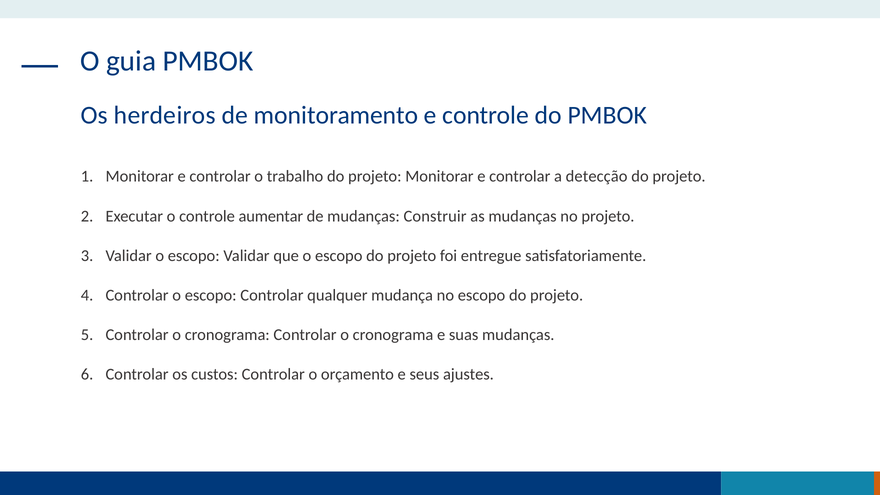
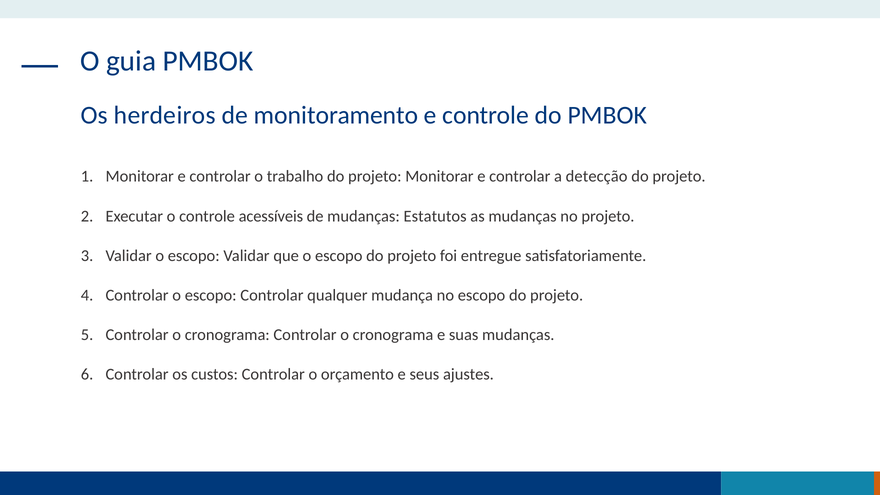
aumentar: aumentar -> acessíveis
Construir: Construir -> Estatutos
